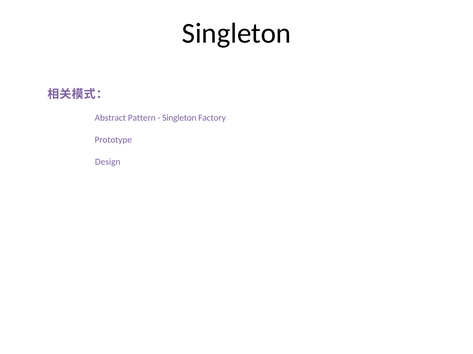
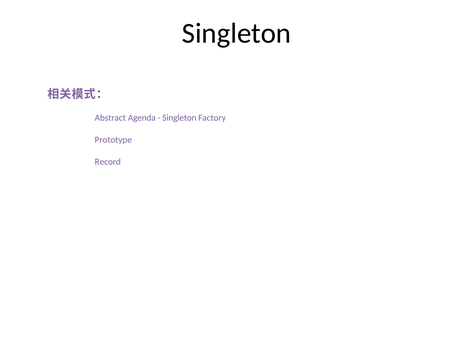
Pattern: Pattern -> Agenda
Design: Design -> Record
